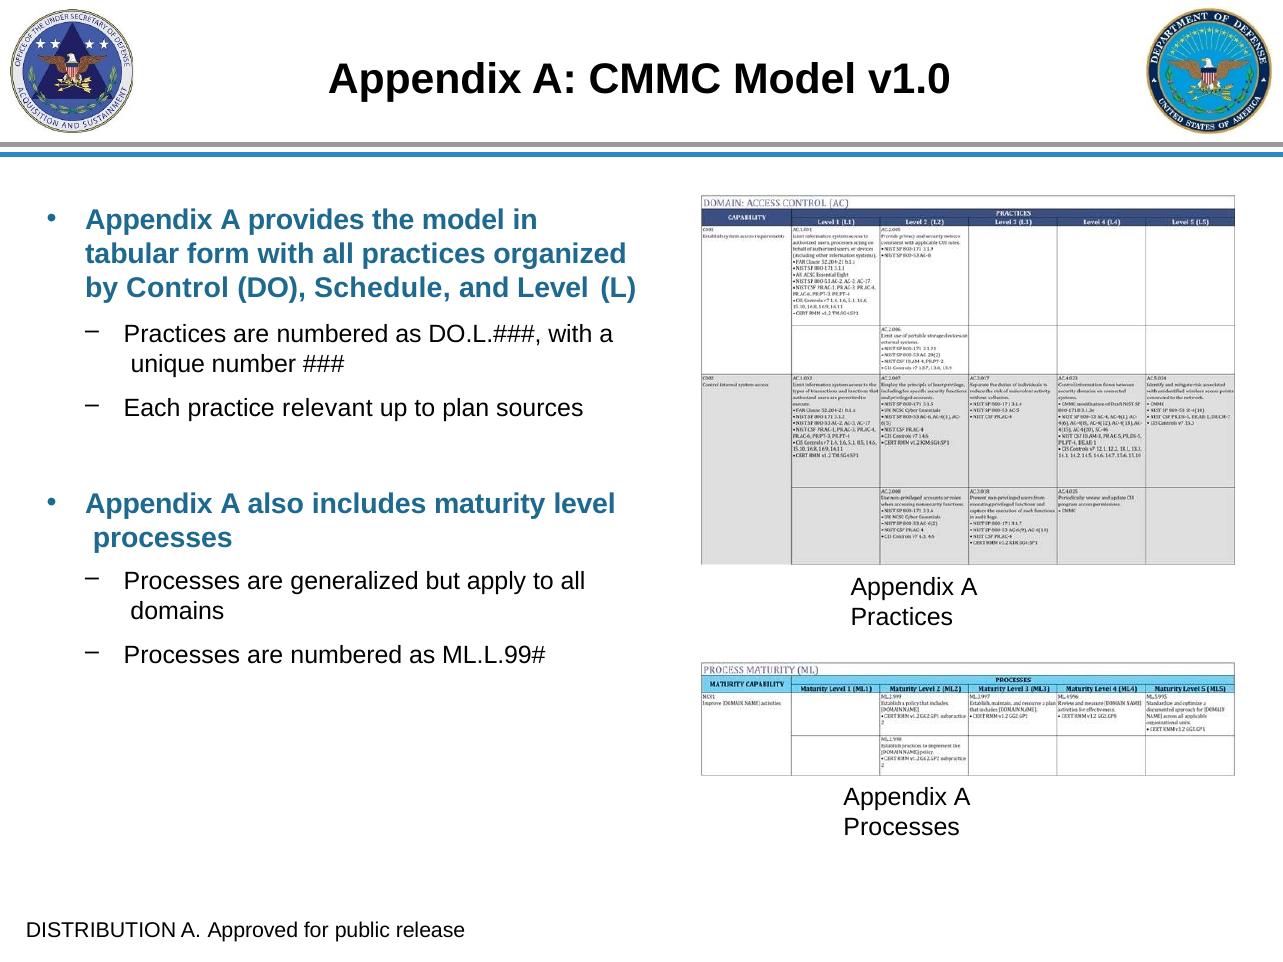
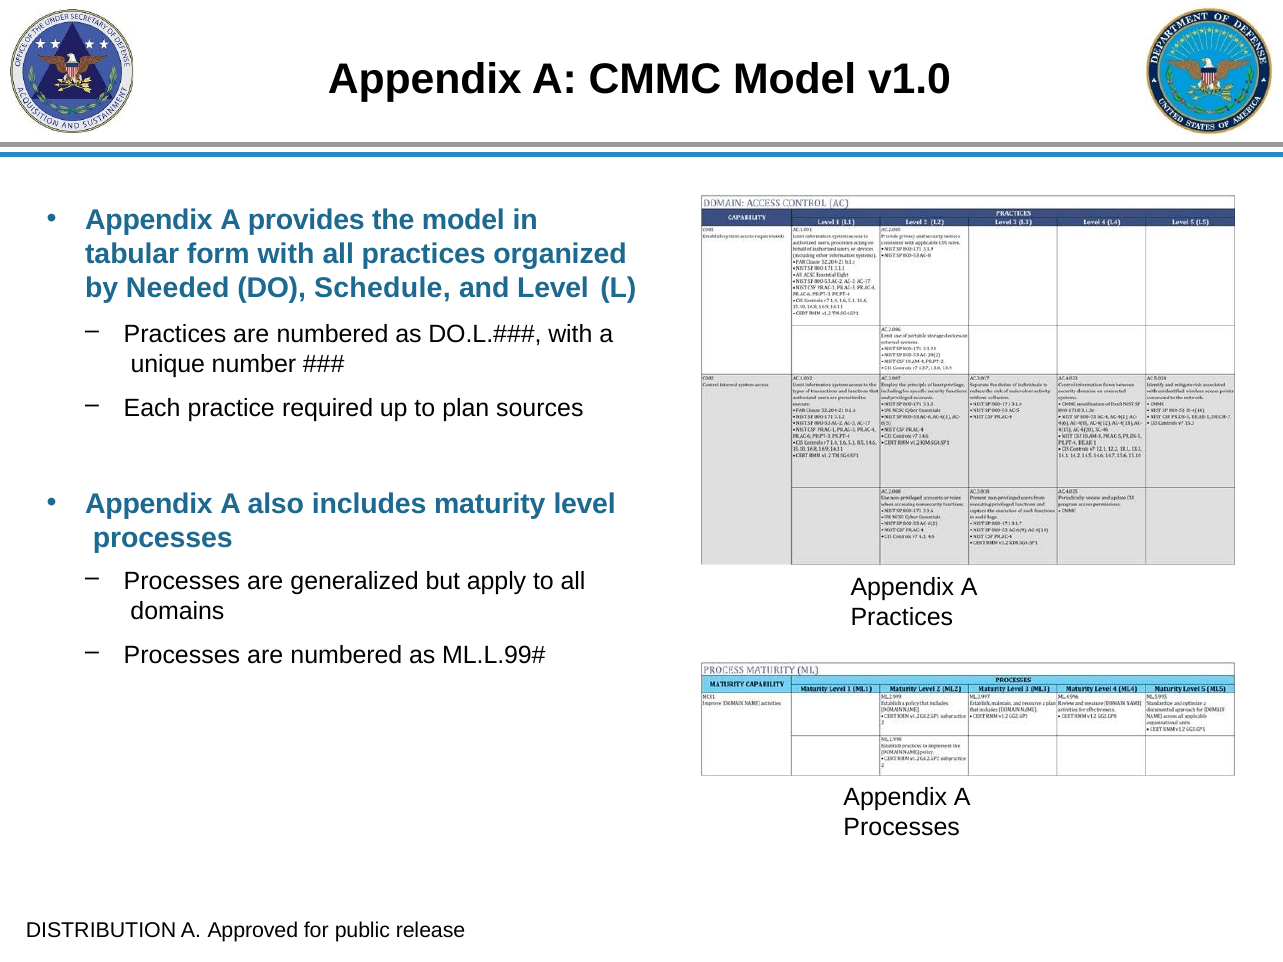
Control: Control -> Needed
relevant: relevant -> required
